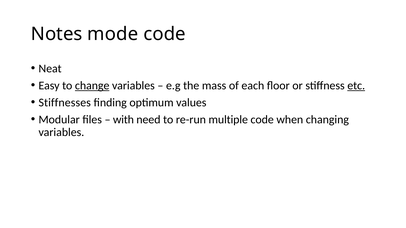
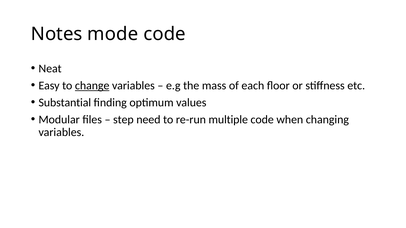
etc underline: present -> none
Stiffnesses: Stiffnesses -> Substantial
with: with -> step
